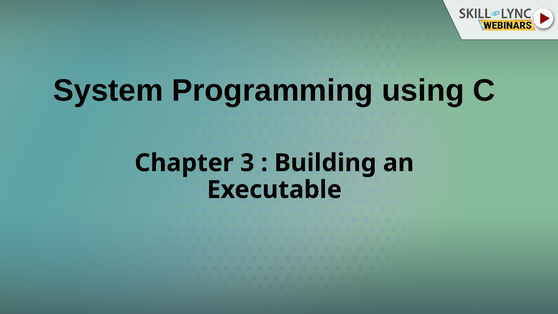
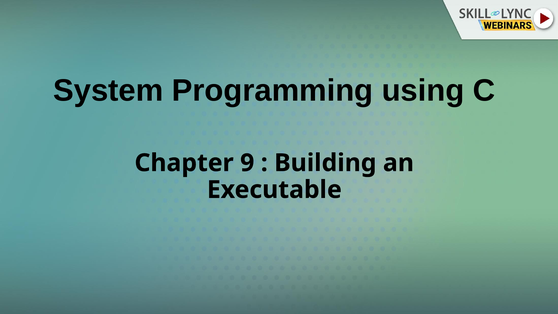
3: 3 -> 9
